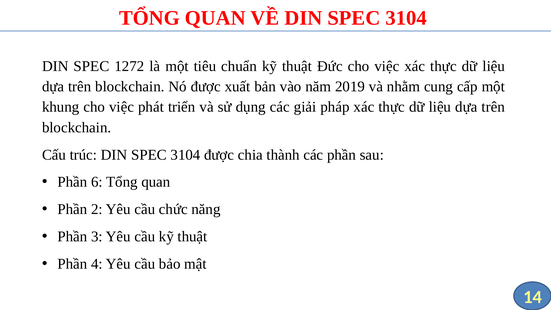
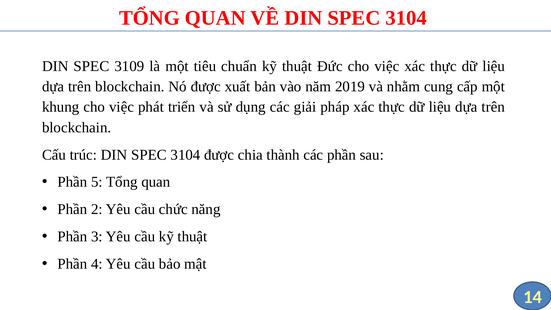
1272: 1272 -> 3109
6: 6 -> 5
